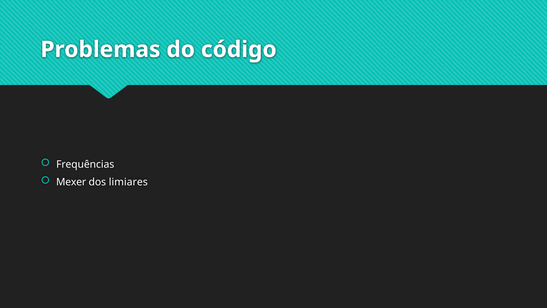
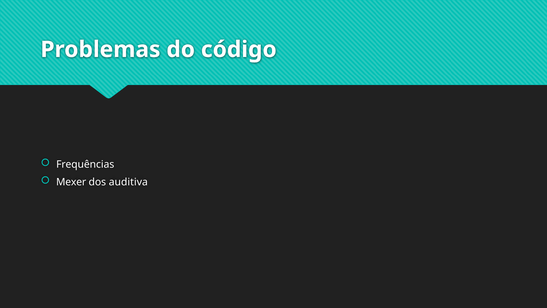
limiares: limiares -> auditiva
